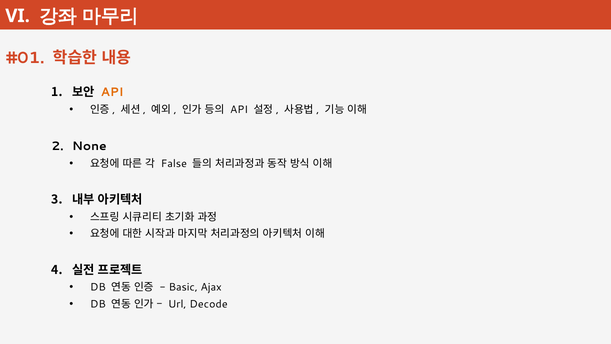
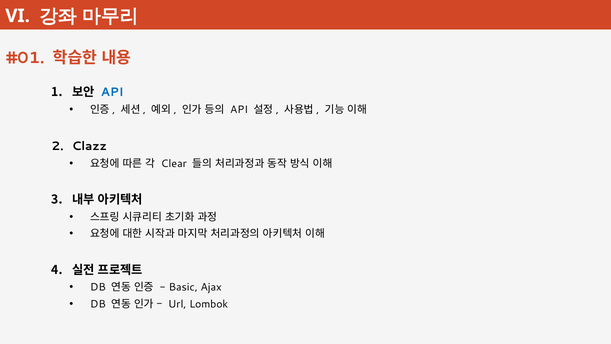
API at (112, 92) colour: orange -> blue
None: None -> Clazz
False: False -> Clear
Decode: Decode -> Lombok
